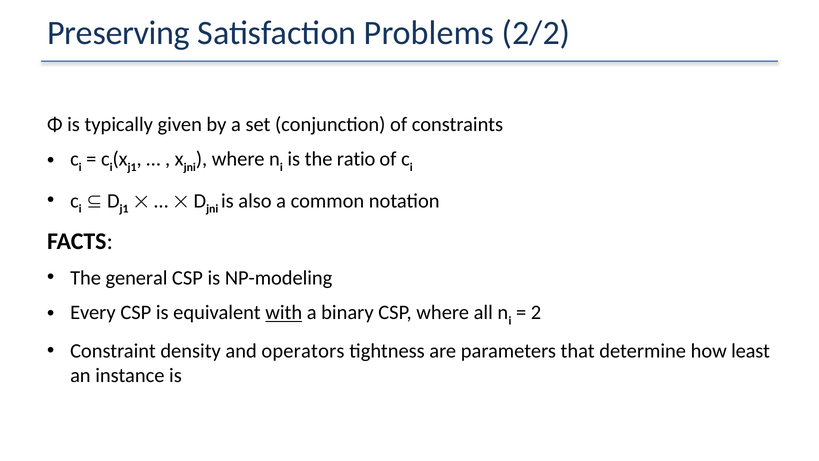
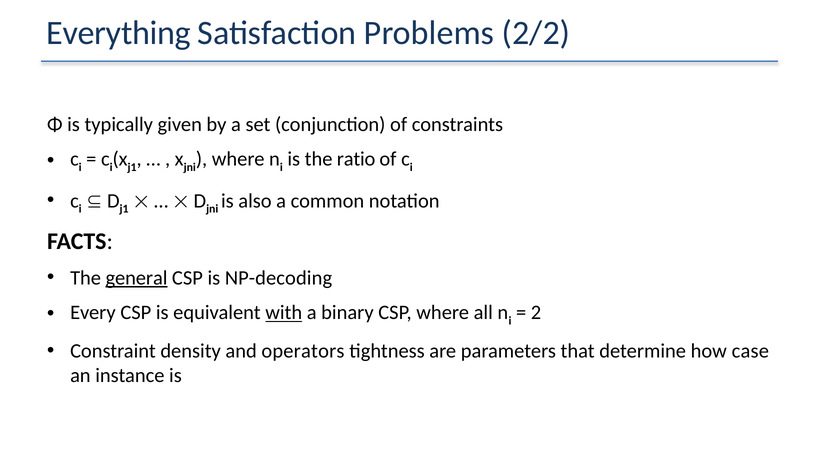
Preserving: Preserving -> Everything
general underline: none -> present
NP-modeling: NP-modeling -> NP-decoding
least: least -> case
